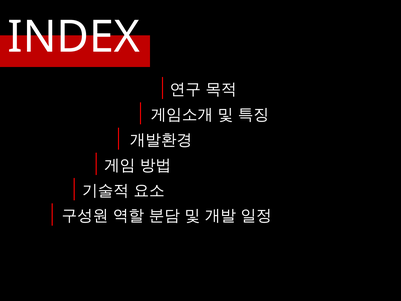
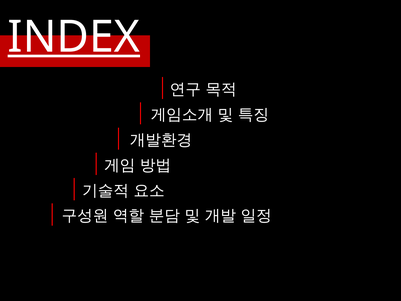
INDEX underline: none -> present
